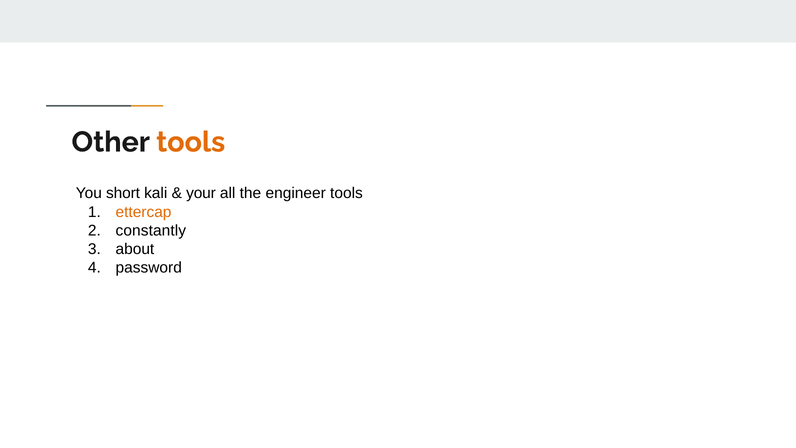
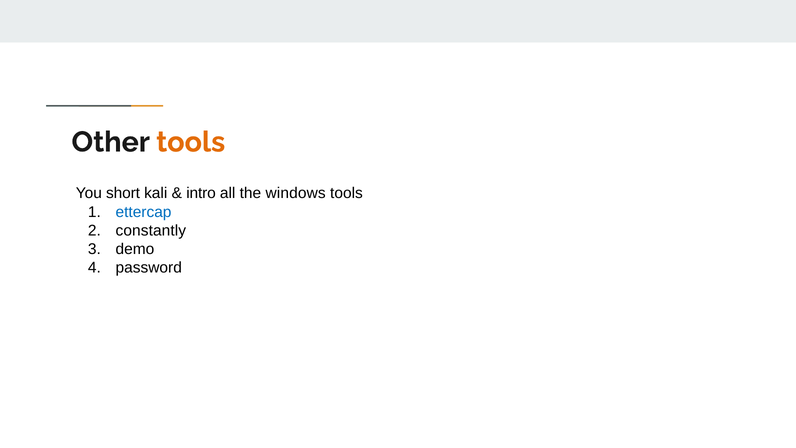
your: your -> intro
engineer: engineer -> windows
ettercap colour: orange -> blue
about: about -> demo
